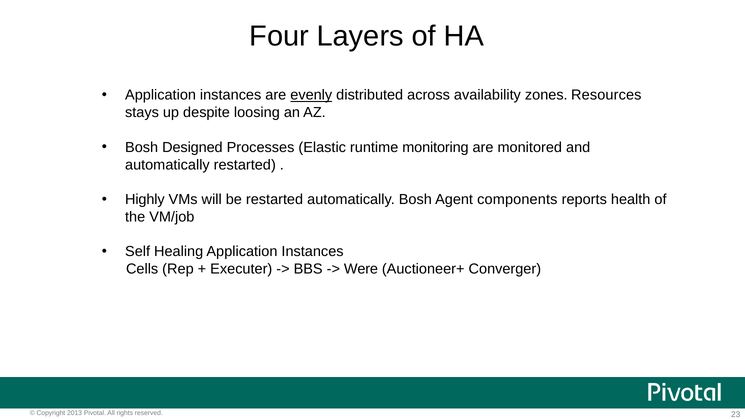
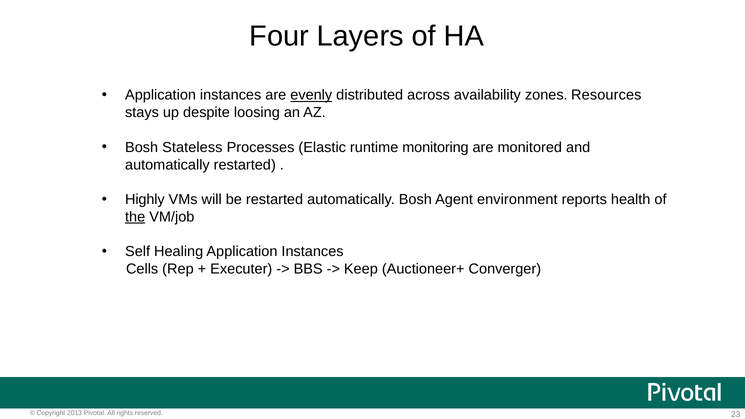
Designed: Designed -> Stateless
components: components -> environment
the underline: none -> present
Were: Were -> Keep
